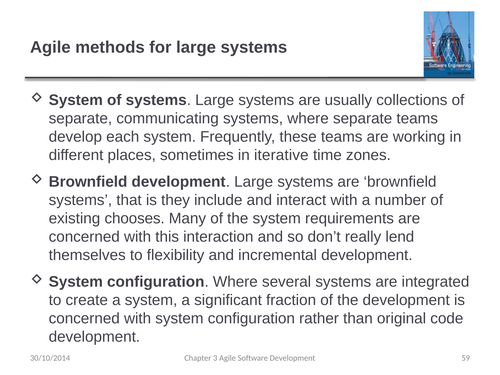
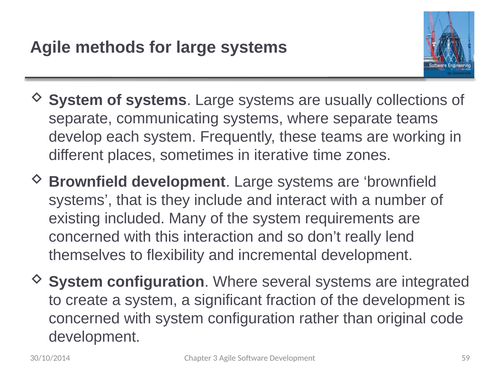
chooses: chooses -> included
